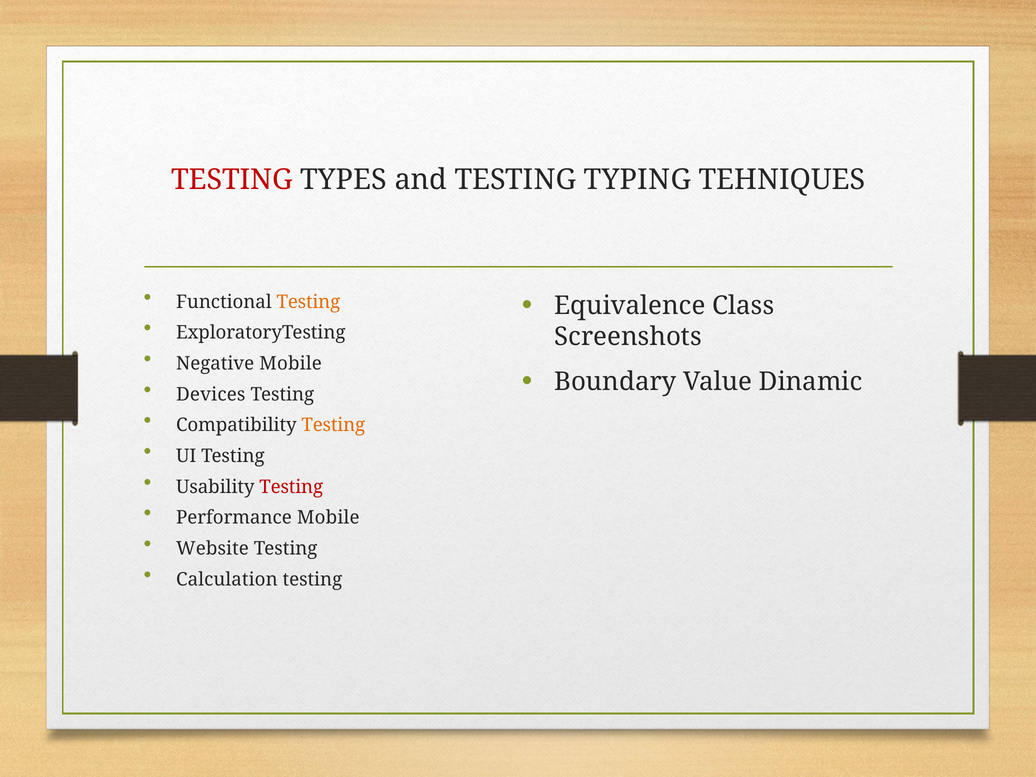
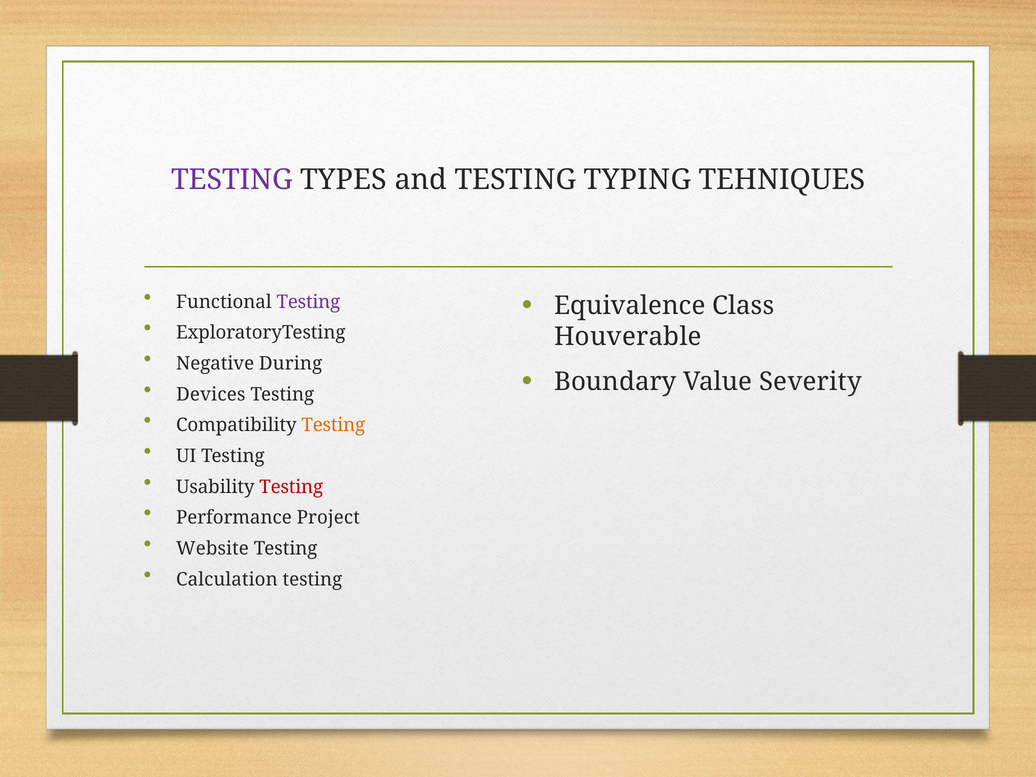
TESTING at (232, 180) colour: red -> purple
Testing at (308, 302) colour: orange -> purple
Screenshots: Screenshots -> Houverable
Negative Mobile: Mobile -> During
Dinamic: Dinamic -> Severity
Performance Mobile: Mobile -> Project
